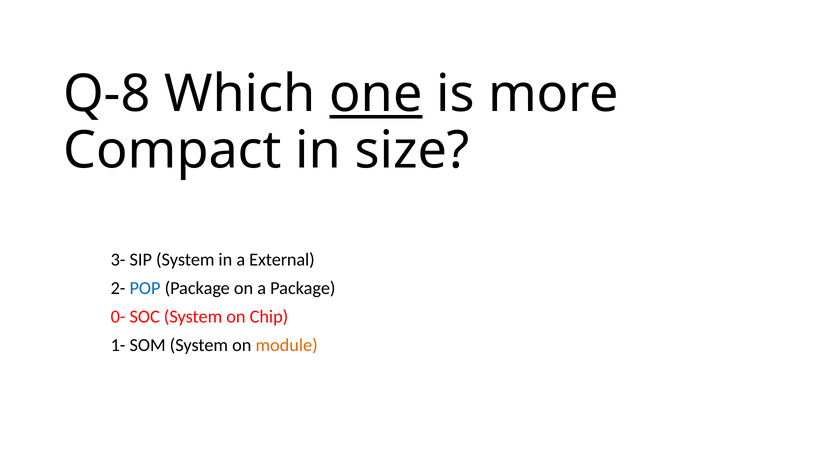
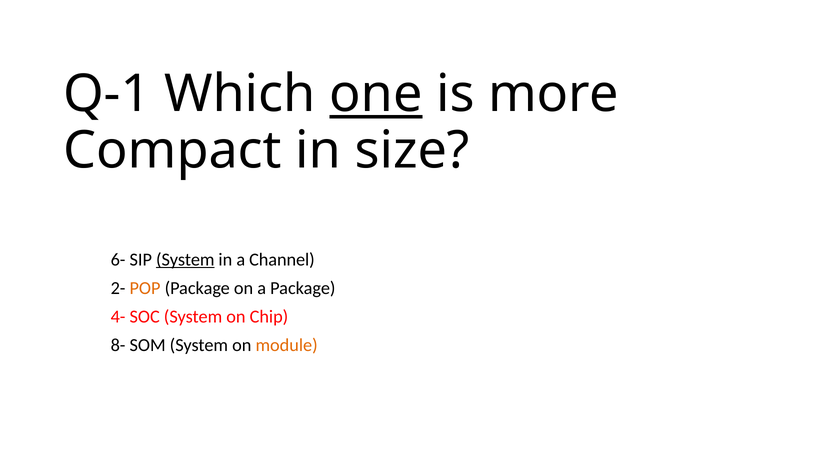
Q-8: Q-8 -> Q-1
3-: 3- -> 6-
System at (185, 260) underline: none -> present
External: External -> Channel
POP colour: blue -> orange
0-: 0- -> 4-
1-: 1- -> 8-
